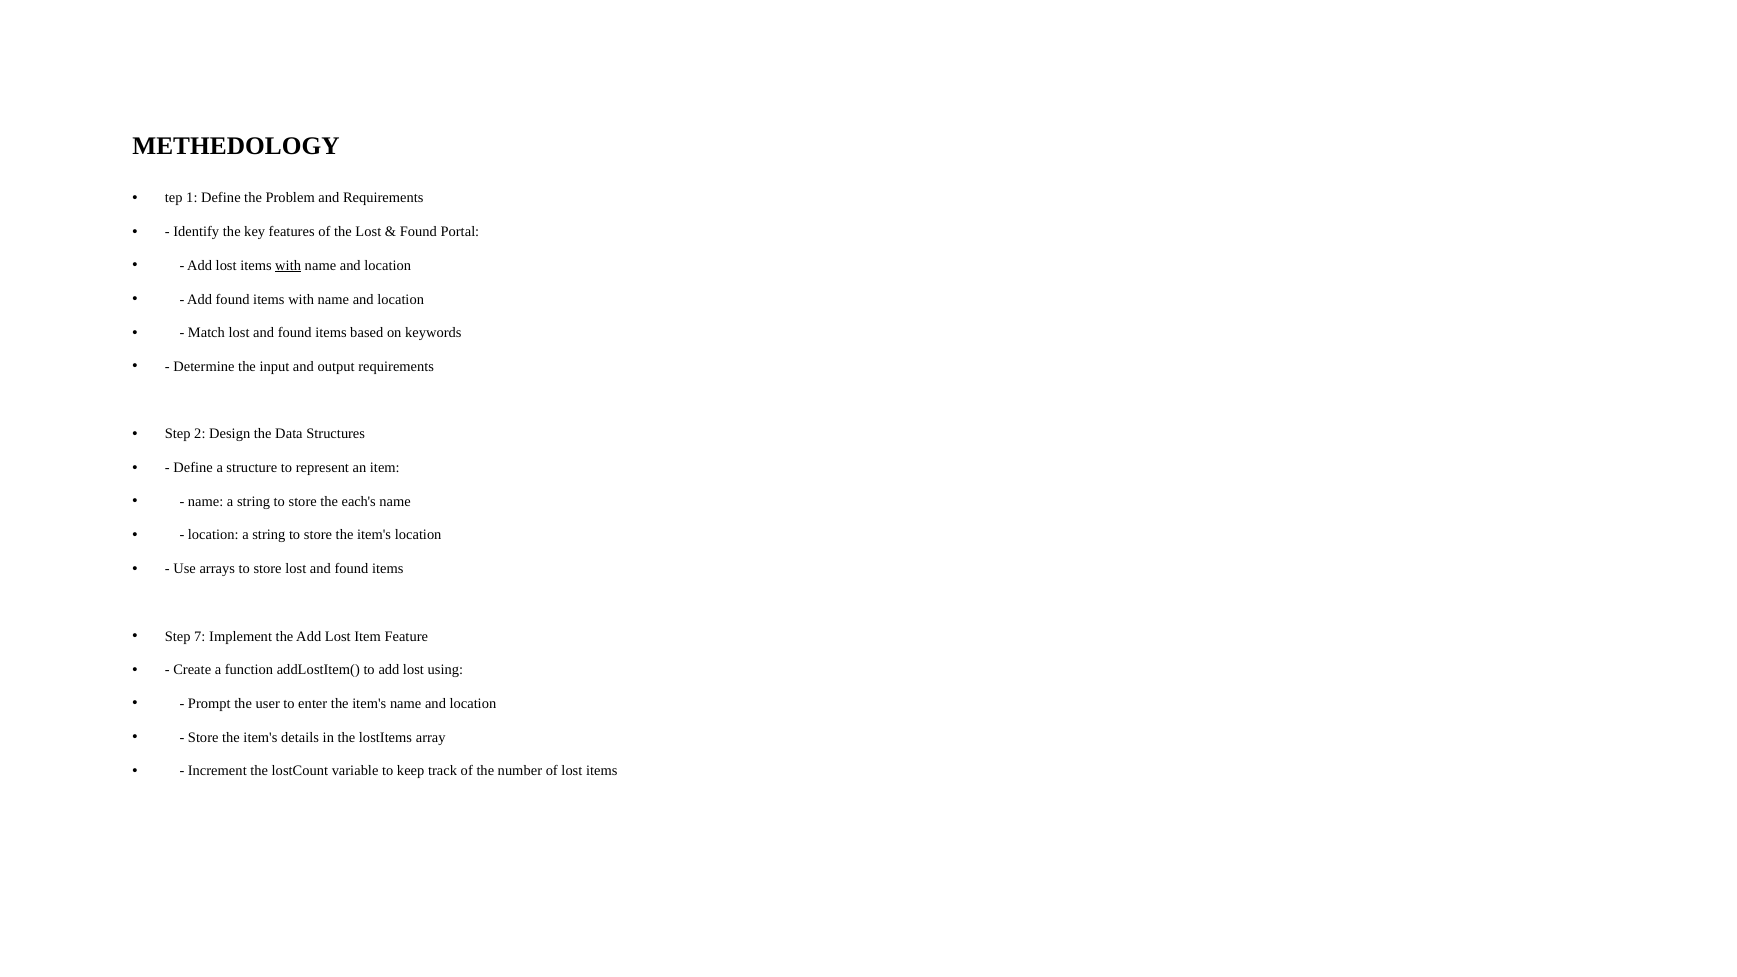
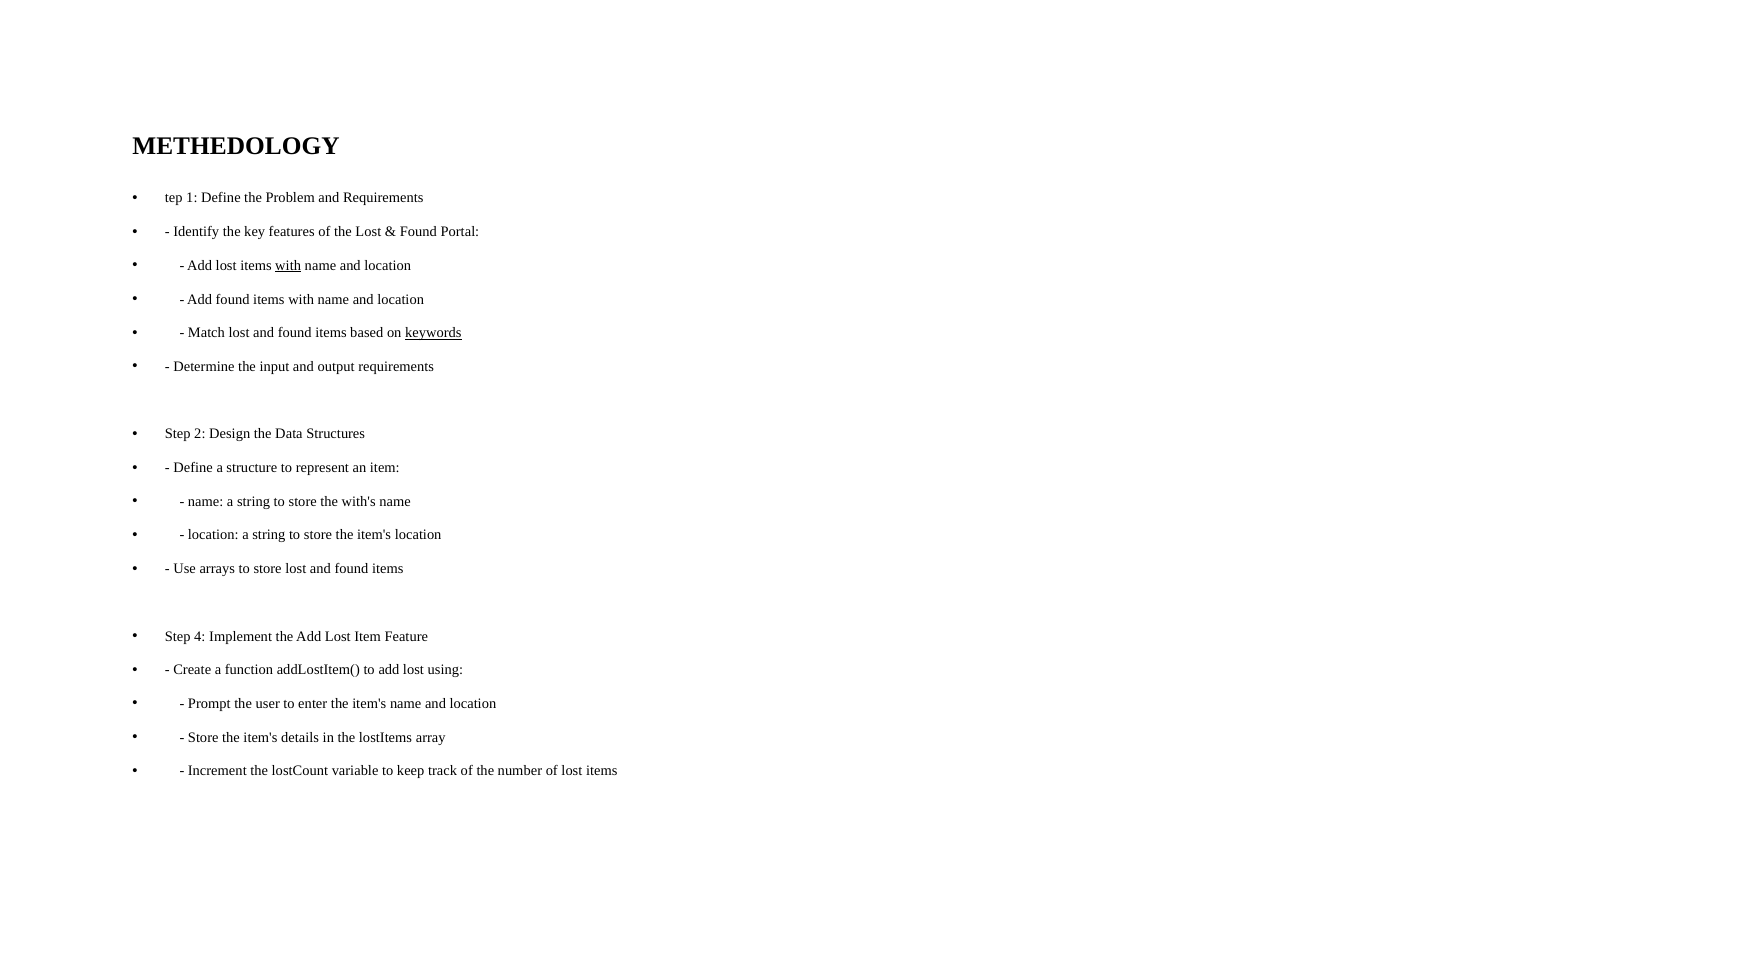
keywords underline: none -> present
each's: each's -> with's
7: 7 -> 4
